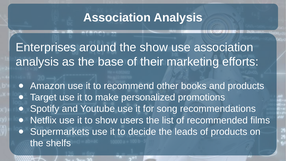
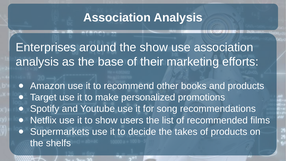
leads: leads -> takes
